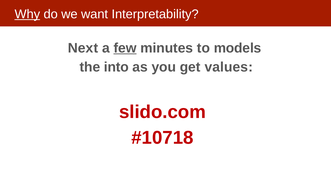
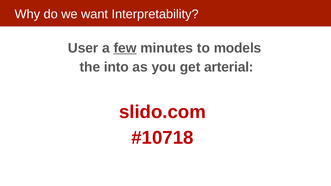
Why underline: present -> none
Next: Next -> User
values: values -> arterial
